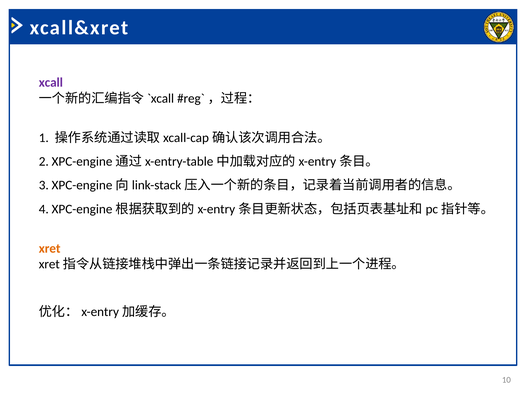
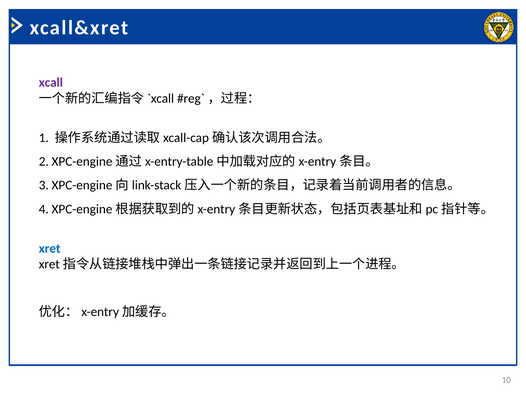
xret colour: orange -> blue
